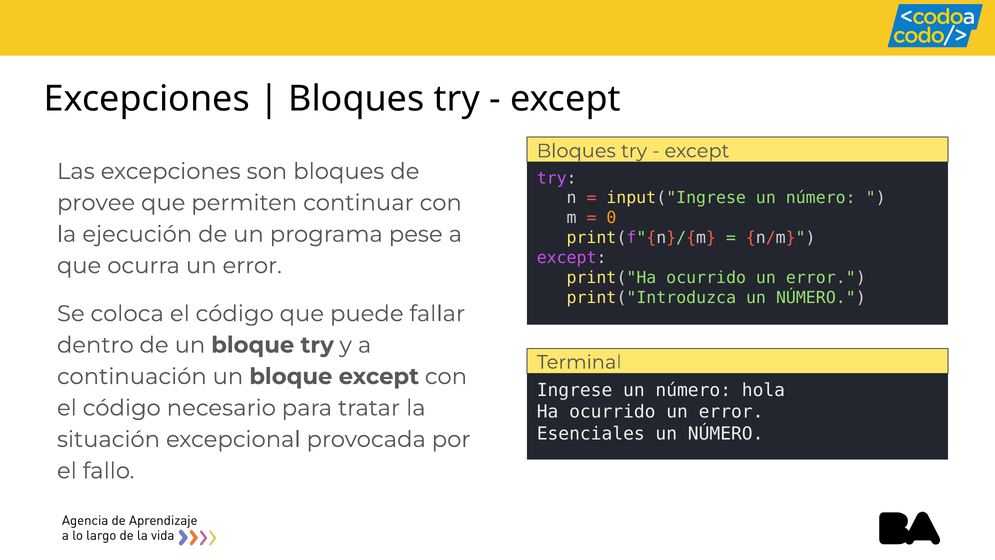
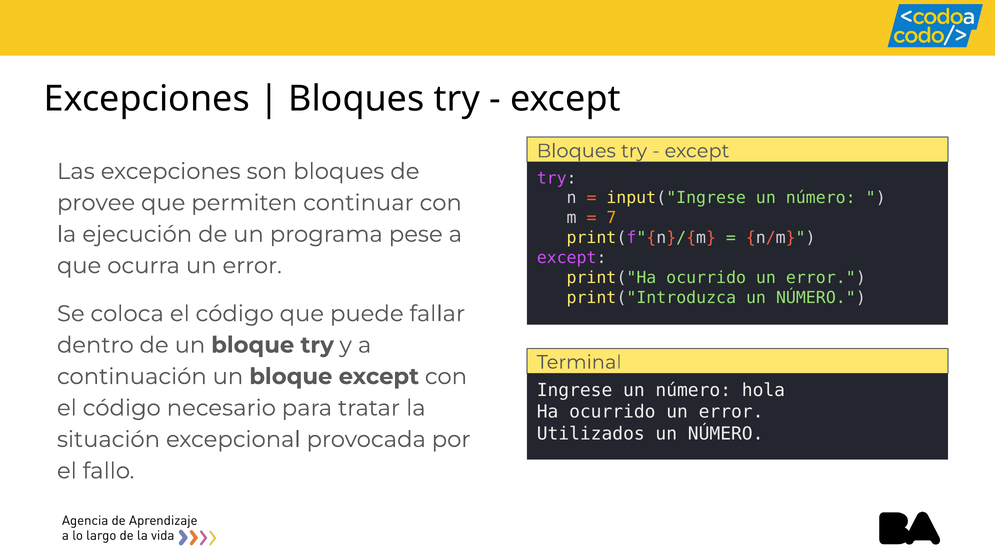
0: 0 -> 7
Esenciales: Esenciales -> Utilizados
